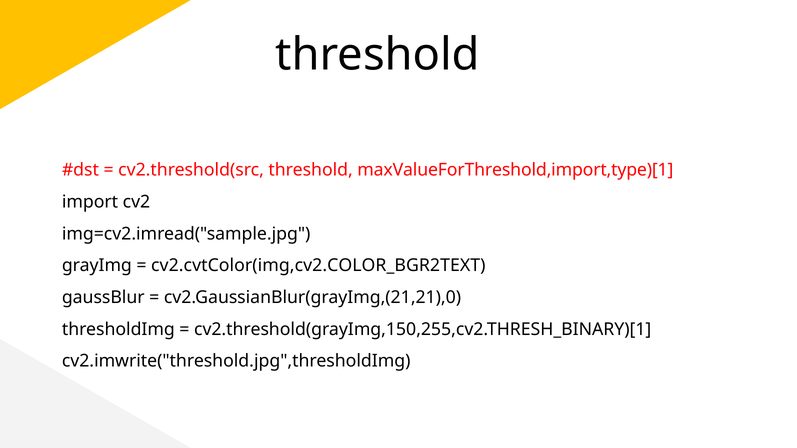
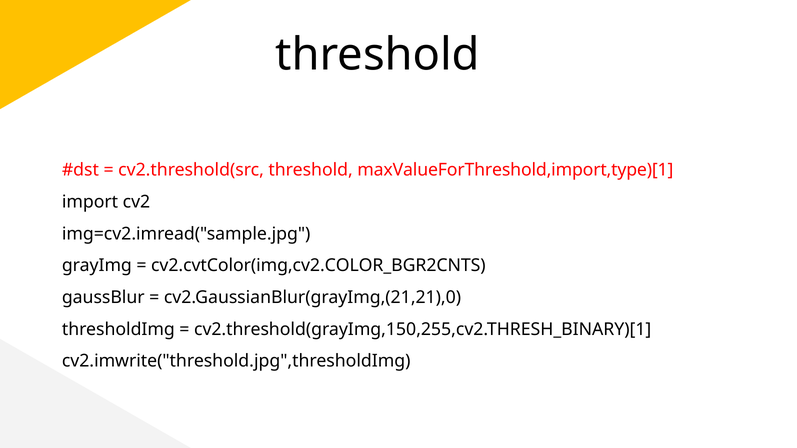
cv2.cvtColor(img,cv2.COLOR_BGR2TEXT: cv2.cvtColor(img,cv2.COLOR_BGR2TEXT -> cv2.cvtColor(img,cv2.COLOR_BGR2CNTS
